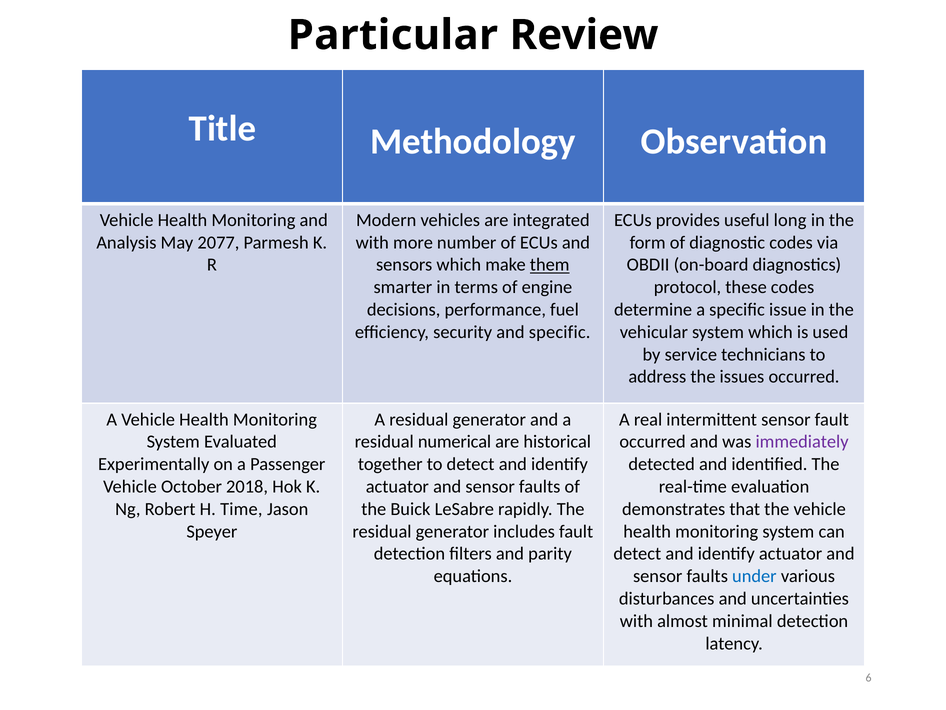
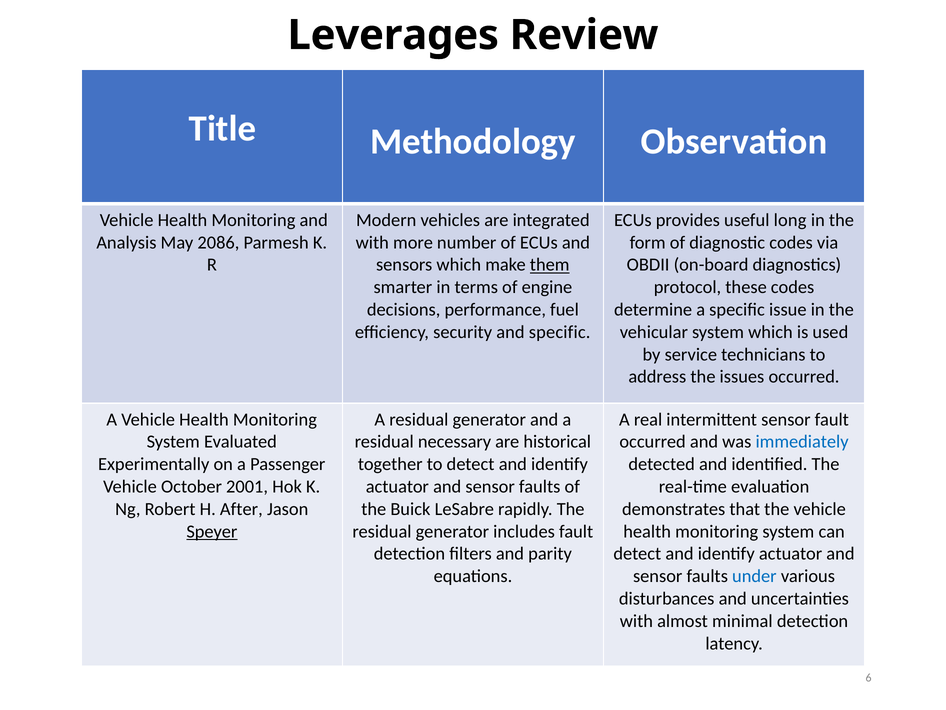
Particular: Particular -> Leverages
2077: 2077 -> 2086
numerical: numerical -> necessary
immediately colour: purple -> blue
2018: 2018 -> 2001
Time: Time -> After
Speyer underline: none -> present
